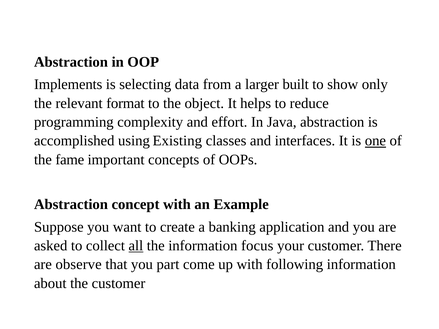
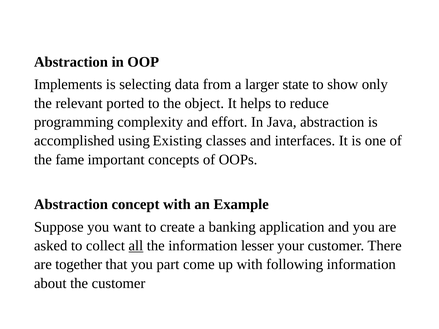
built: built -> state
format: format -> ported
one underline: present -> none
focus: focus -> lesser
observe: observe -> together
